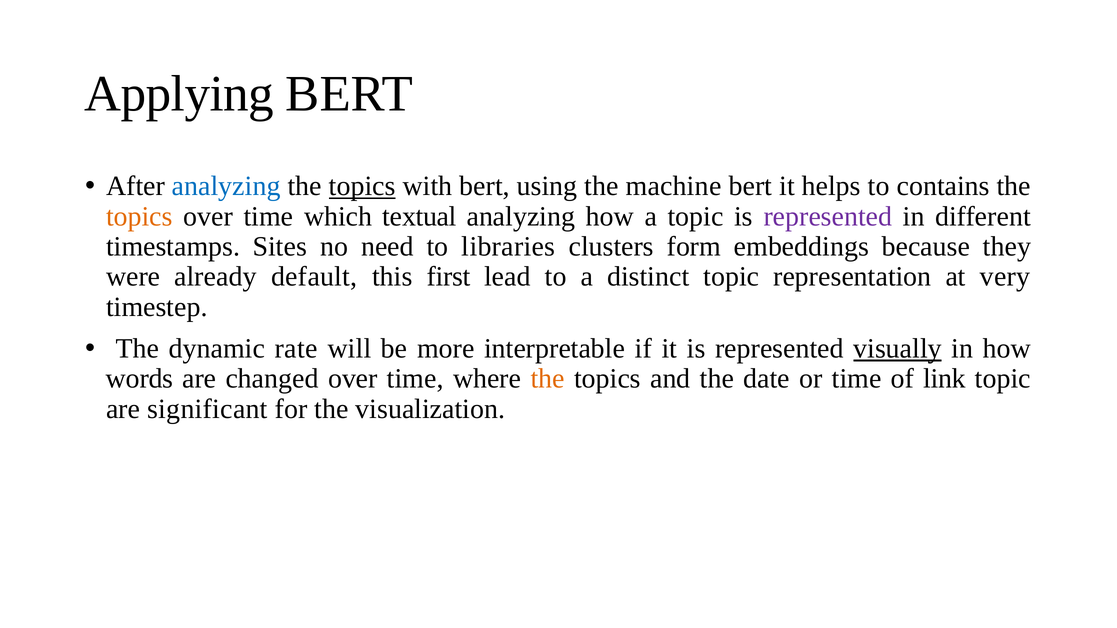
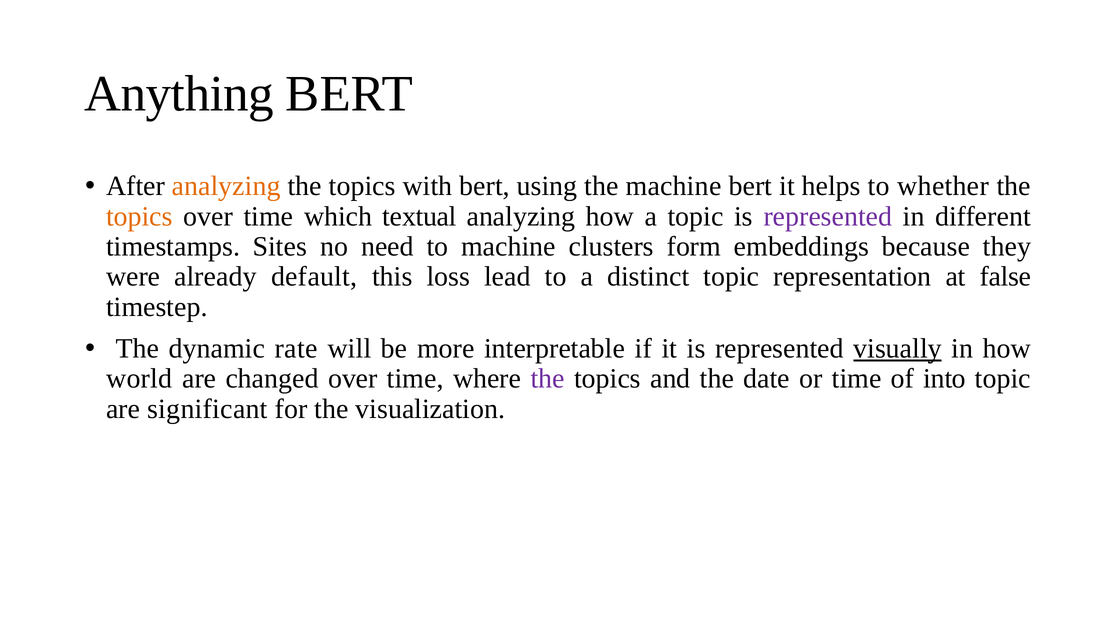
Applying: Applying -> Anything
analyzing at (226, 186) colour: blue -> orange
topics at (362, 186) underline: present -> none
contains: contains -> whether
to libraries: libraries -> machine
first: first -> loss
very: very -> false
words: words -> world
the at (548, 379) colour: orange -> purple
link: link -> into
